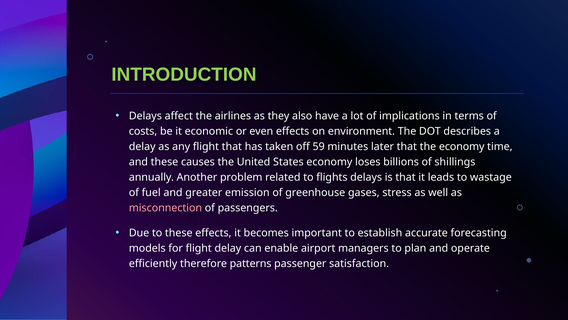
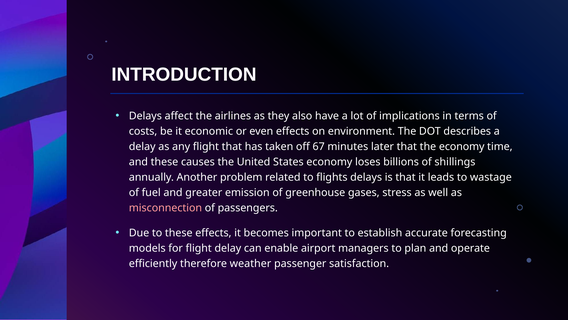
INTRODUCTION colour: light green -> white
59: 59 -> 67
patterns: patterns -> weather
